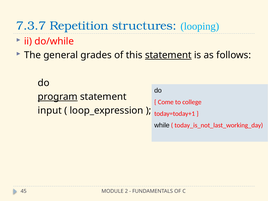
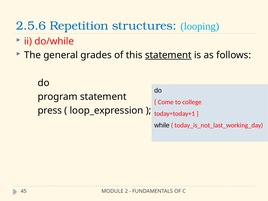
7.3.7: 7.3.7 -> 2.5.6
program underline: present -> none
input: input -> press
